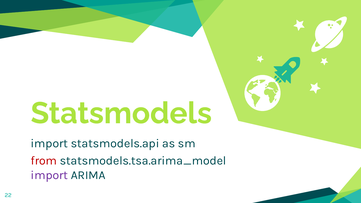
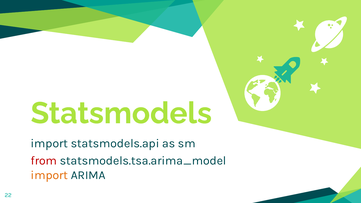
import at (49, 175) colour: purple -> orange
